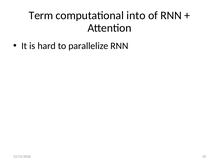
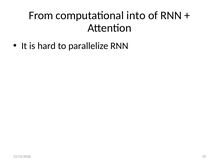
Term: Term -> From
